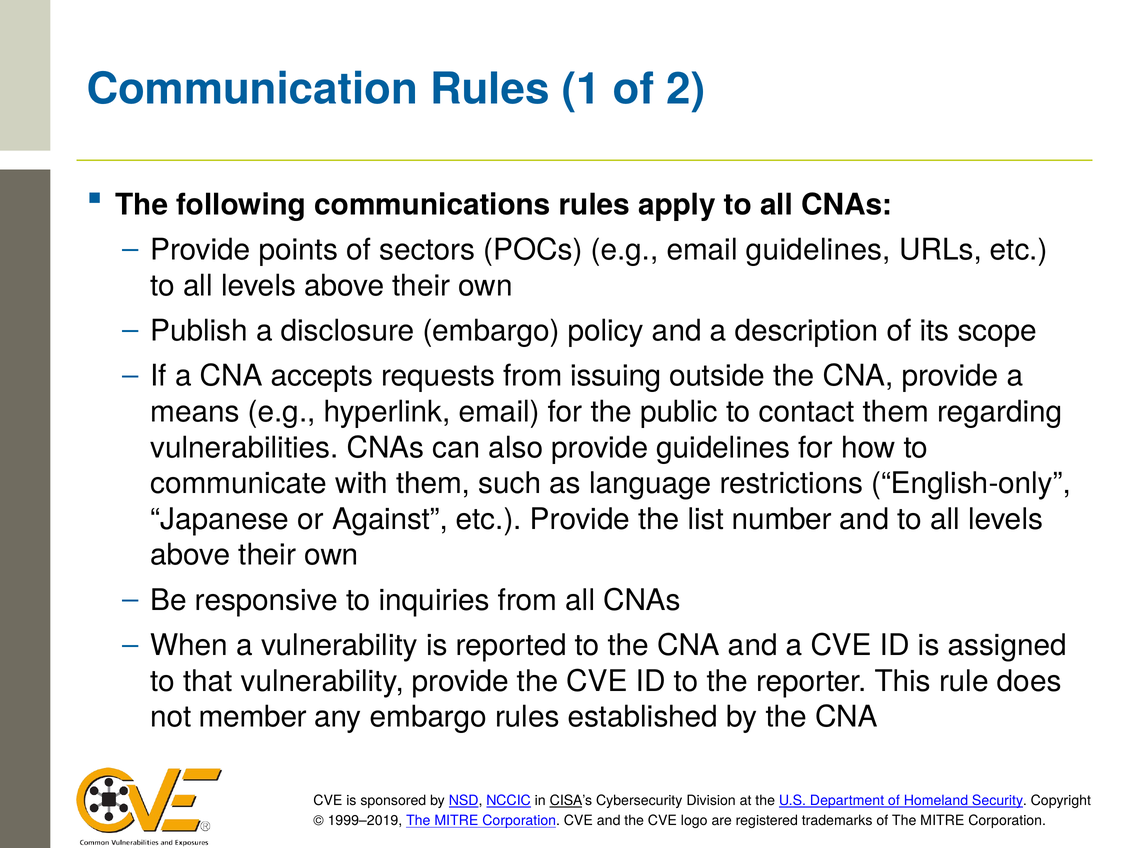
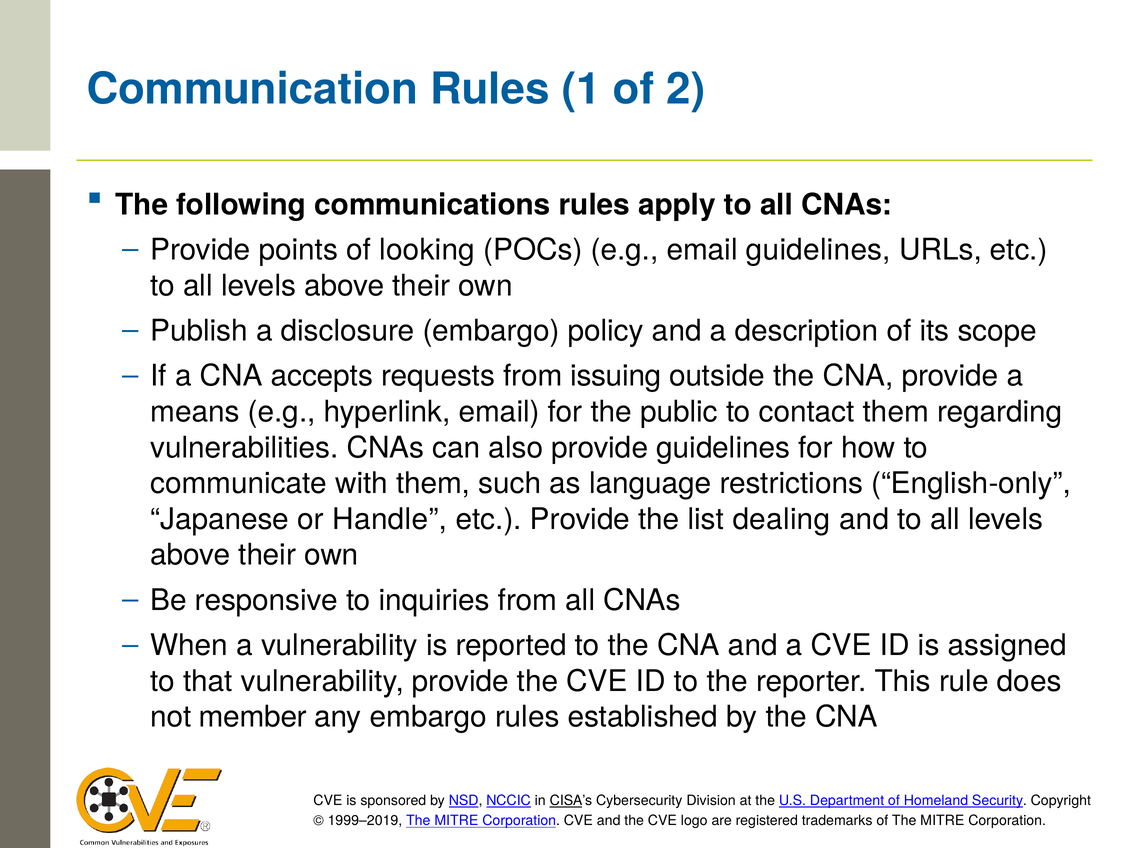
sectors: sectors -> looking
Against: Against -> Handle
number: number -> dealing
